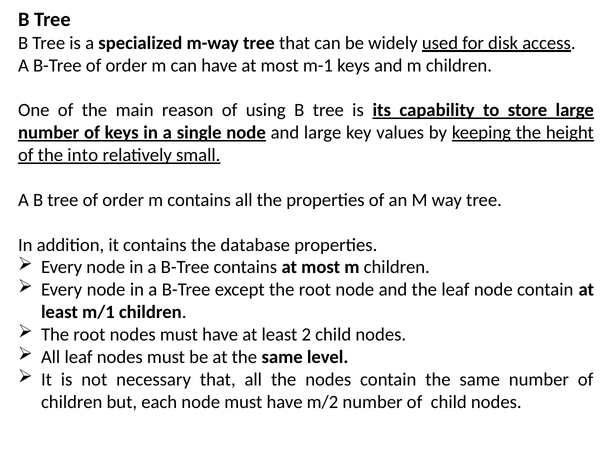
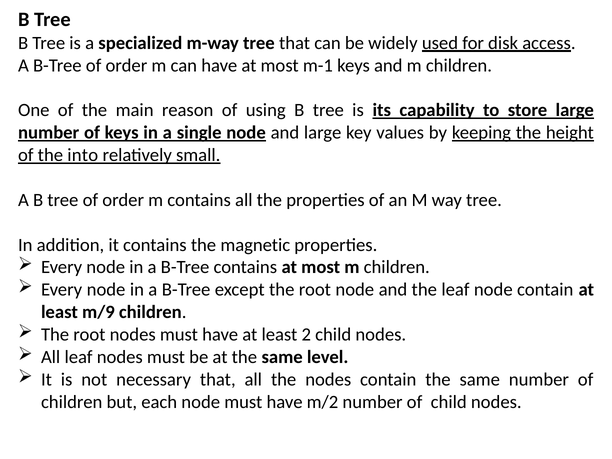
database: database -> magnetic
m/1: m/1 -> m/9
